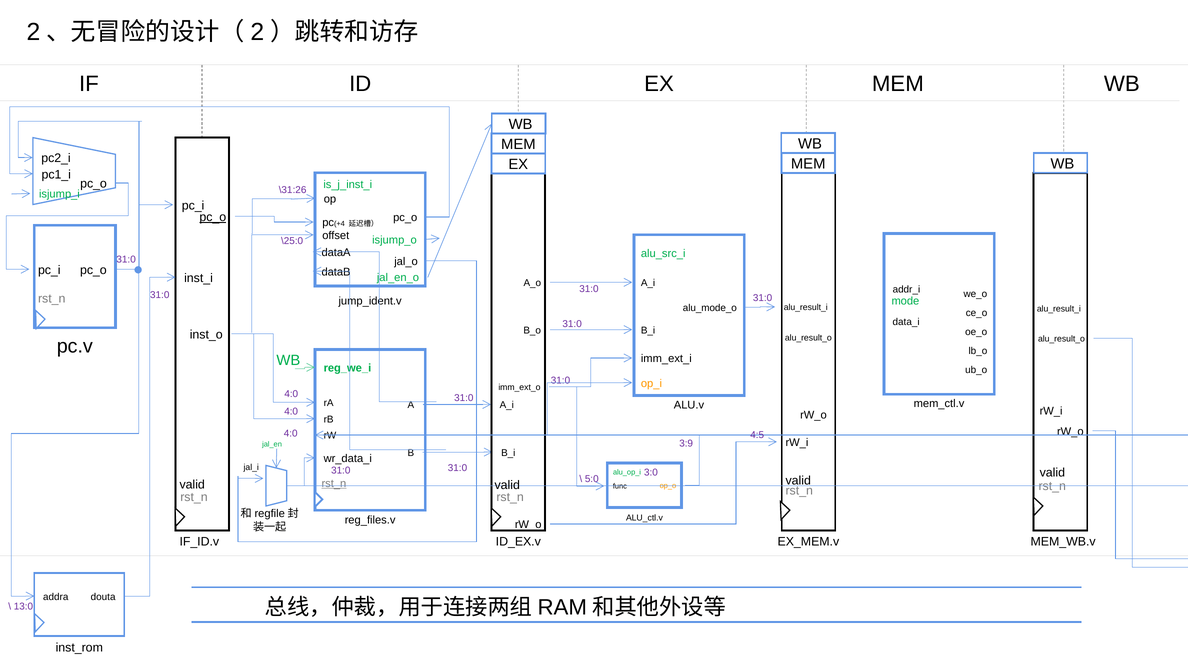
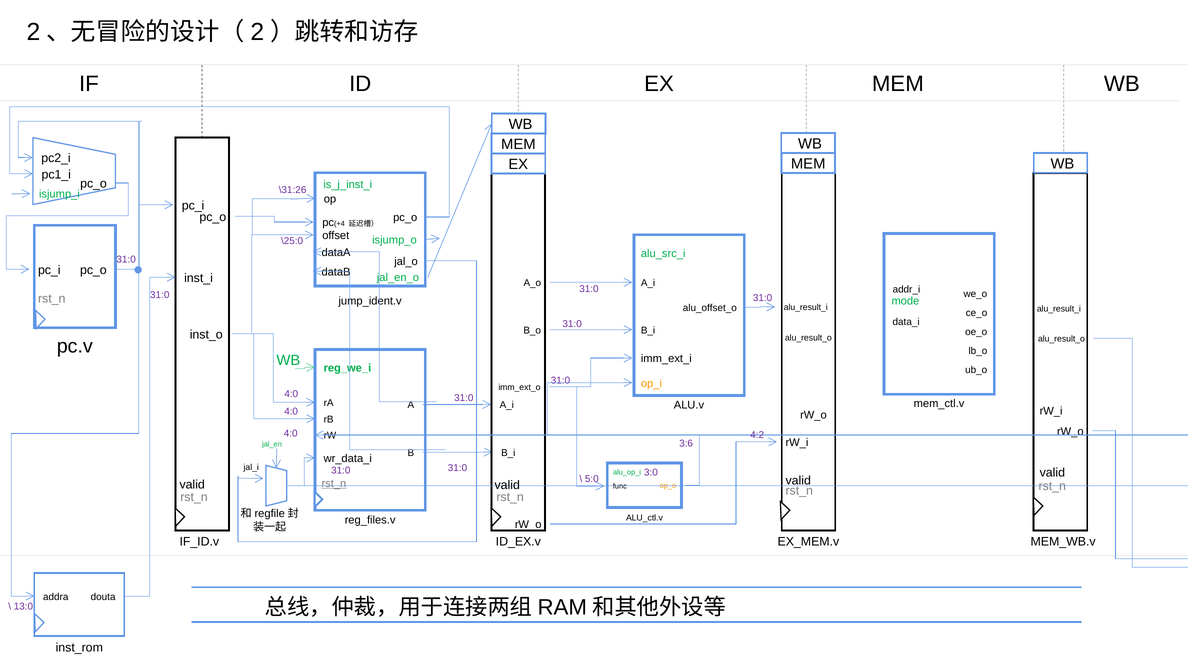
pc_o at (213, 217) underline: present -> none
alu_mode_o: alu_mode_o -> alu_offset_o
4:5: 4:5 -> 4:2
3:9: 3:9 -> 3:6
